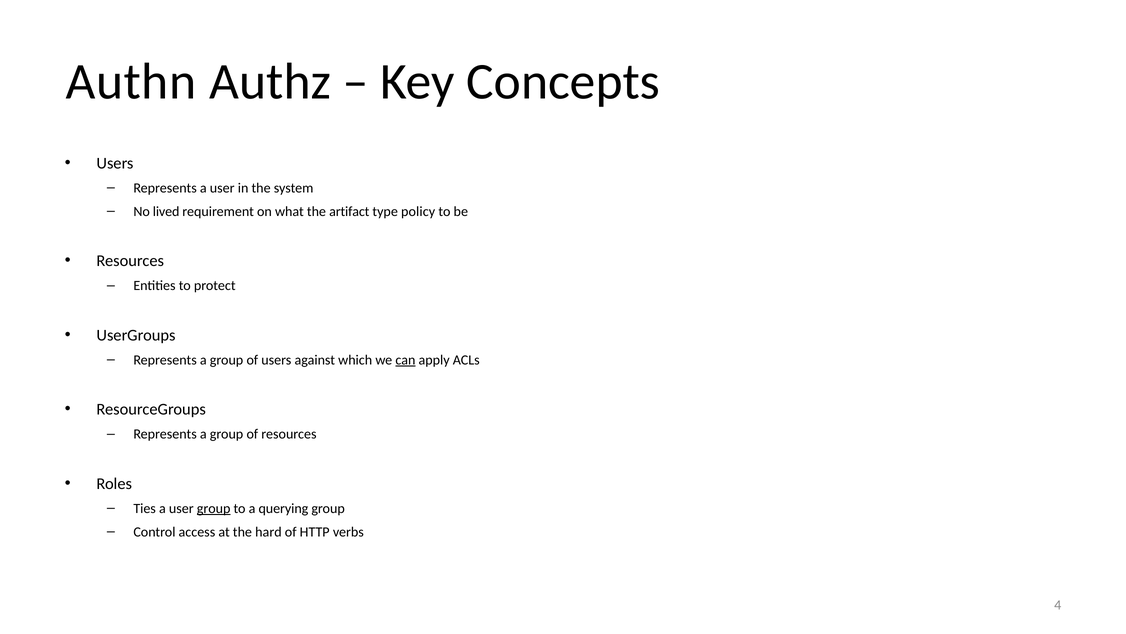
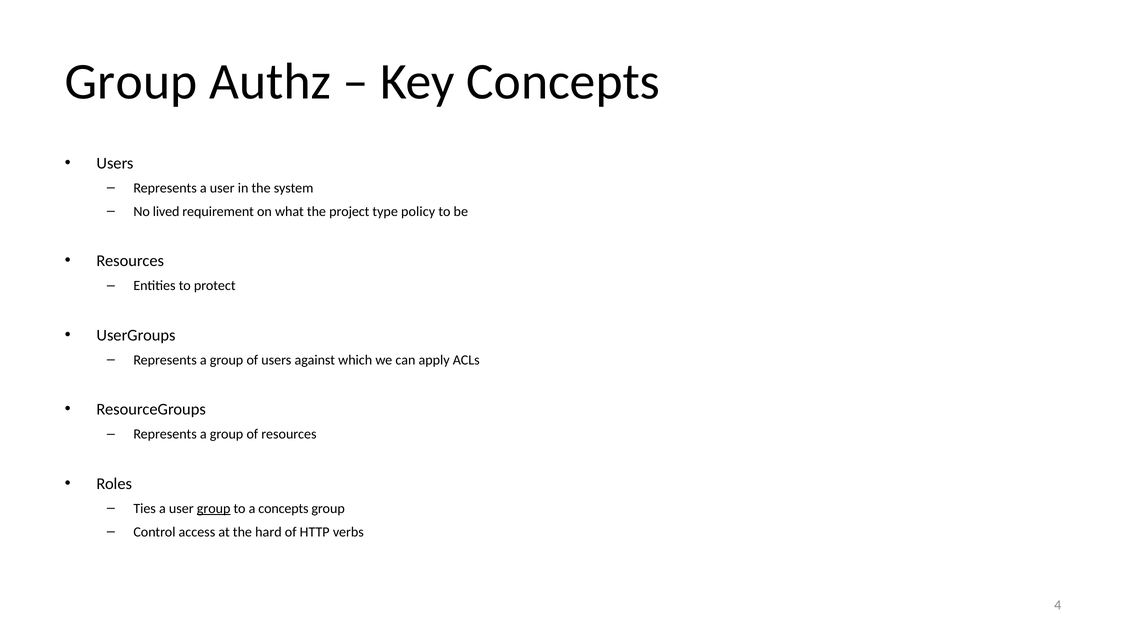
Authn at (131, 82): Authn -> Group
artifact: artifact -> project
can underline: present -> none
a querying: querying -> concepts
